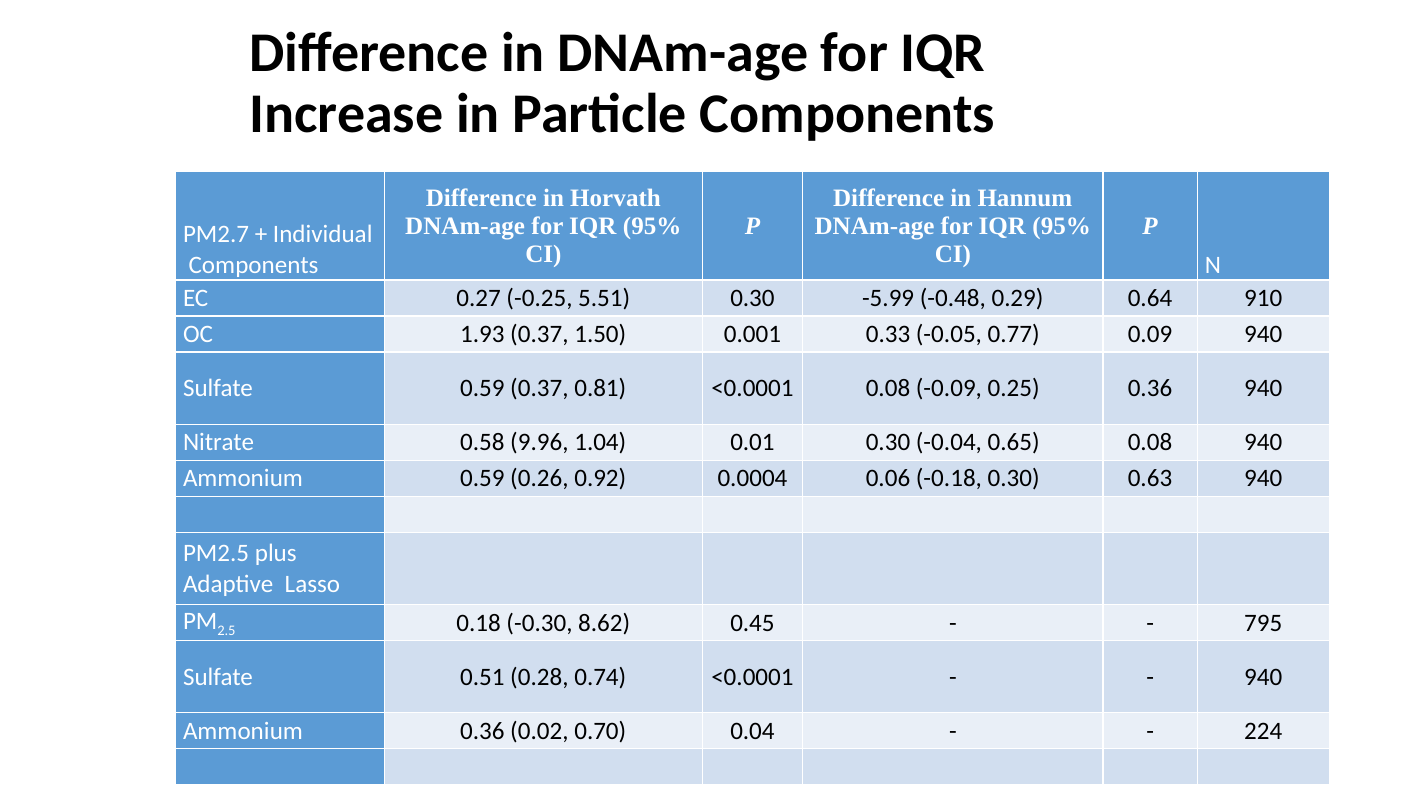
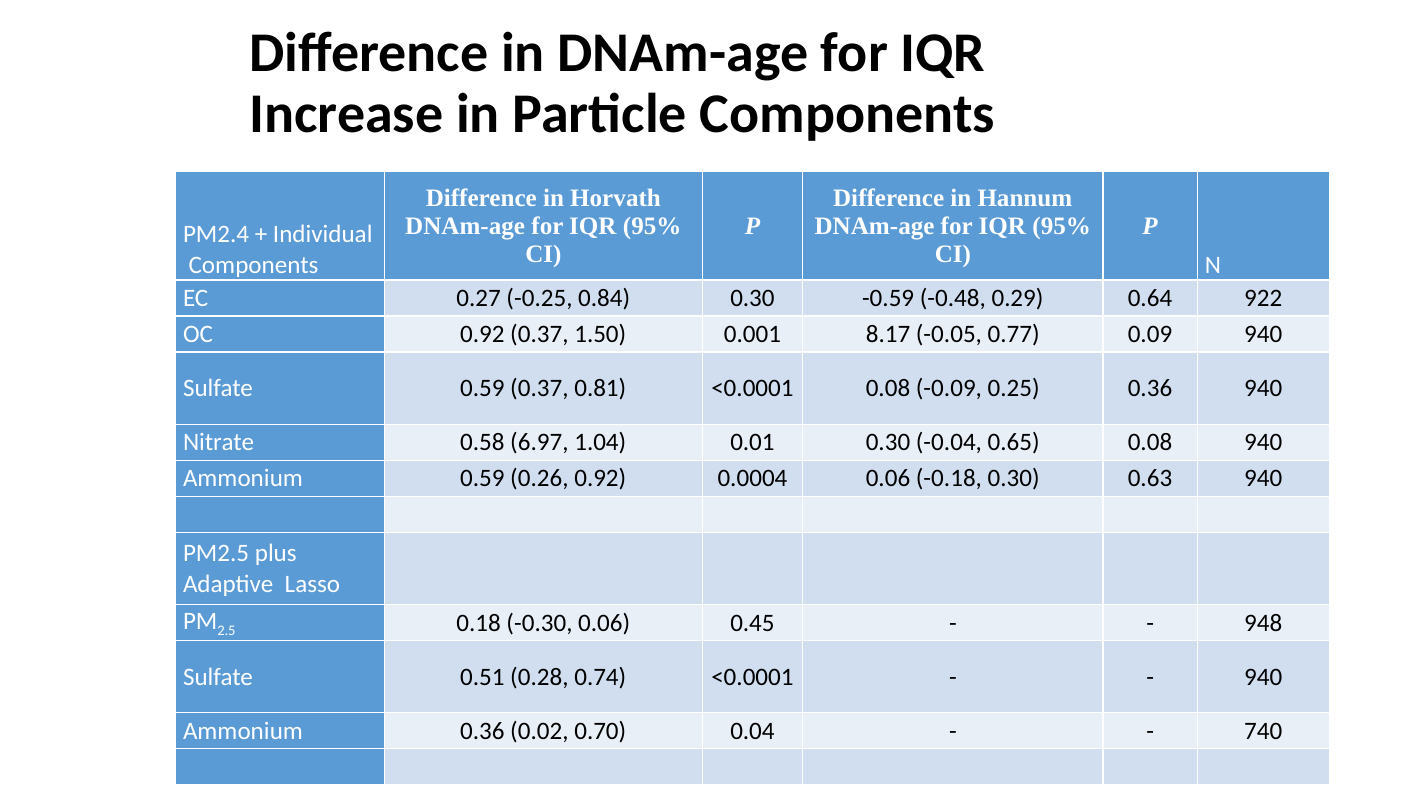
PM2.7: PM2.7 -> PM2.4
5.51: 5.51 -> 0.84
-5.99: -5.99 -> -0.59
910: 910 -> 922
OC 1.93: 1.93 -> 0.92
0.33: 0.33 -> 8.17
9.96: 9.96 -> 6.97
-0.30 8.62: 8.62 -> 0.06
795: 795 -> 948
224: 224 -> 740
